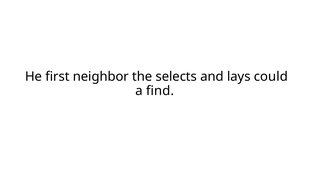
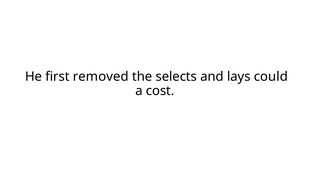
neighbor: neighbor -> removed
find: find -> cost
